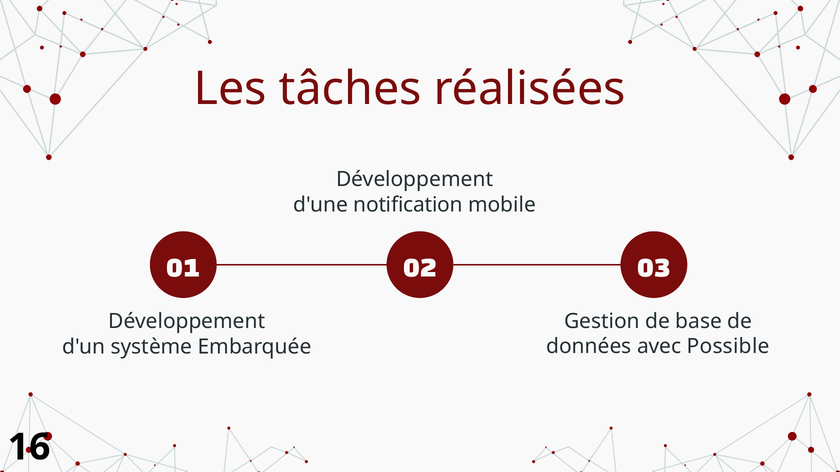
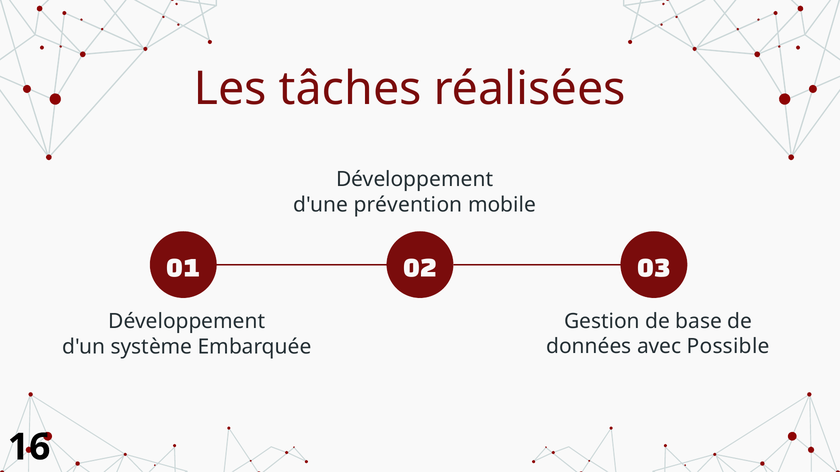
notification: notification -> prévention
